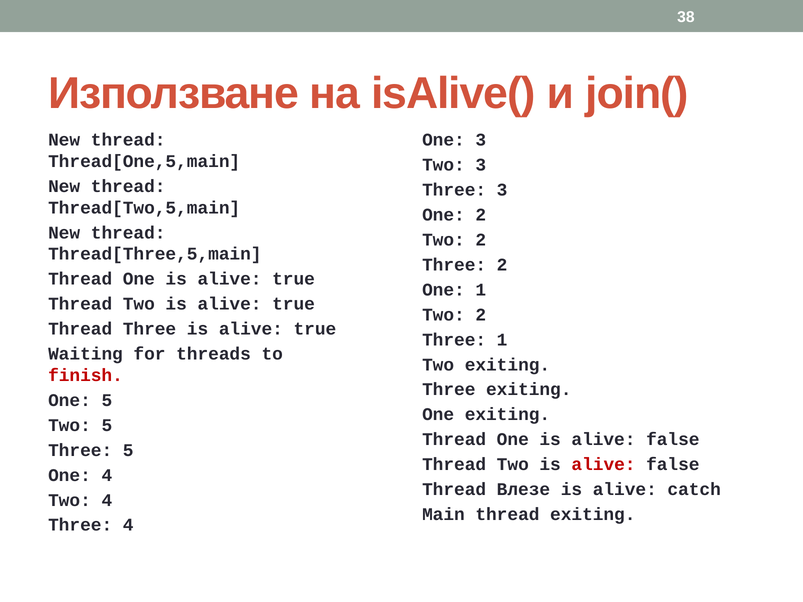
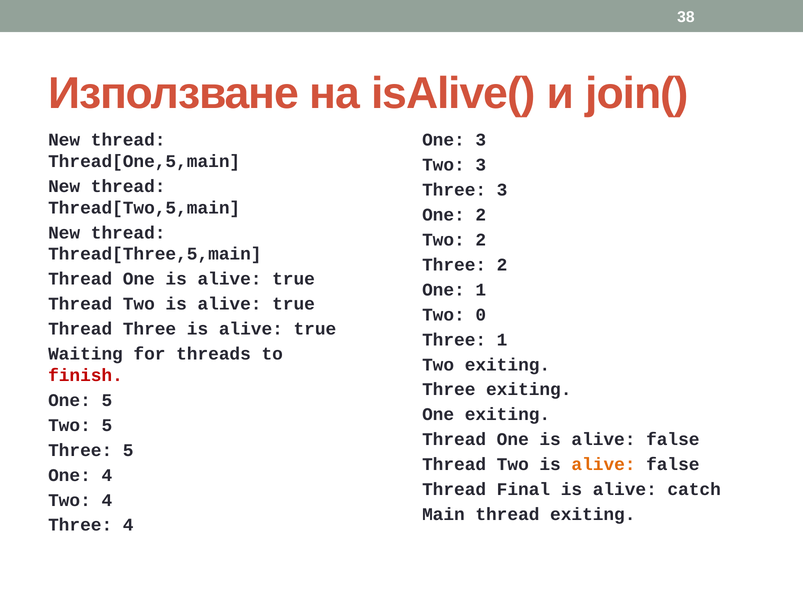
2 at (481, 315): 2 -> 0
alive at (604, 465) colour: red -> orange
Влезе: Влезе -> Final
